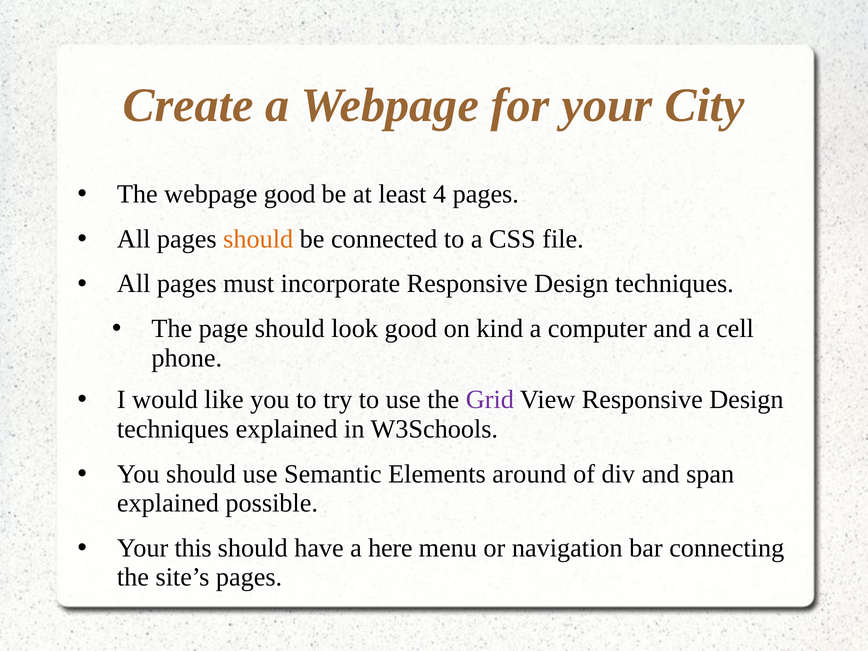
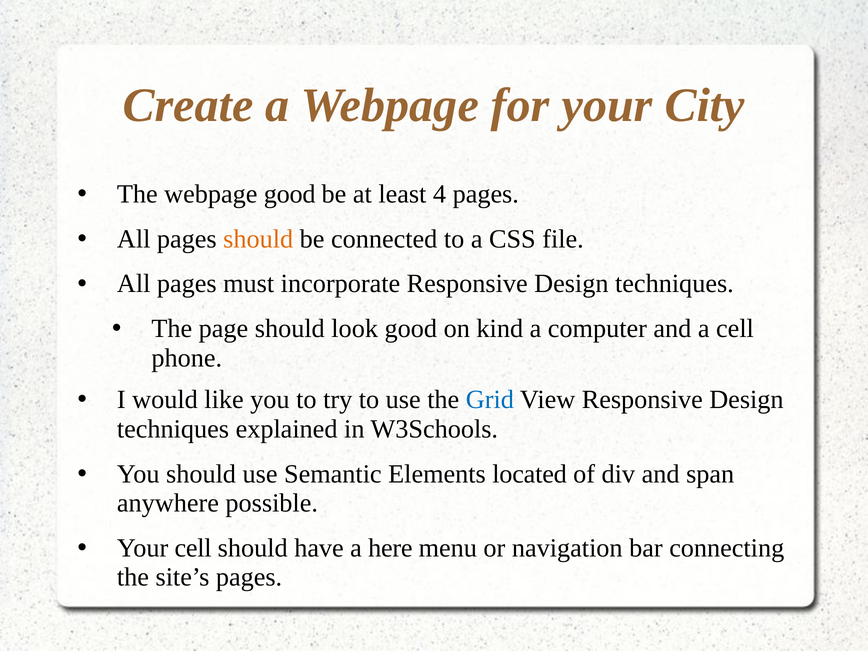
Grid colour: purple -> blue
around: around -> located
explained at (168, 503): explained -> anywhere
Your this: this -> cell
